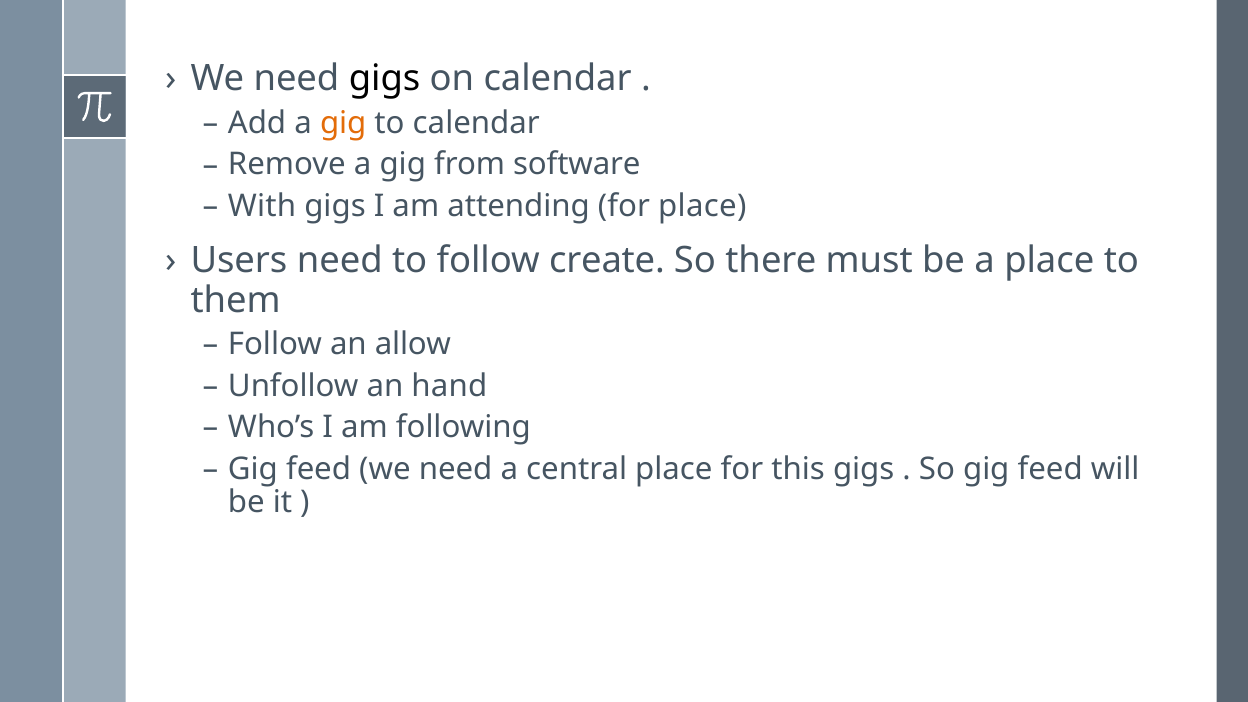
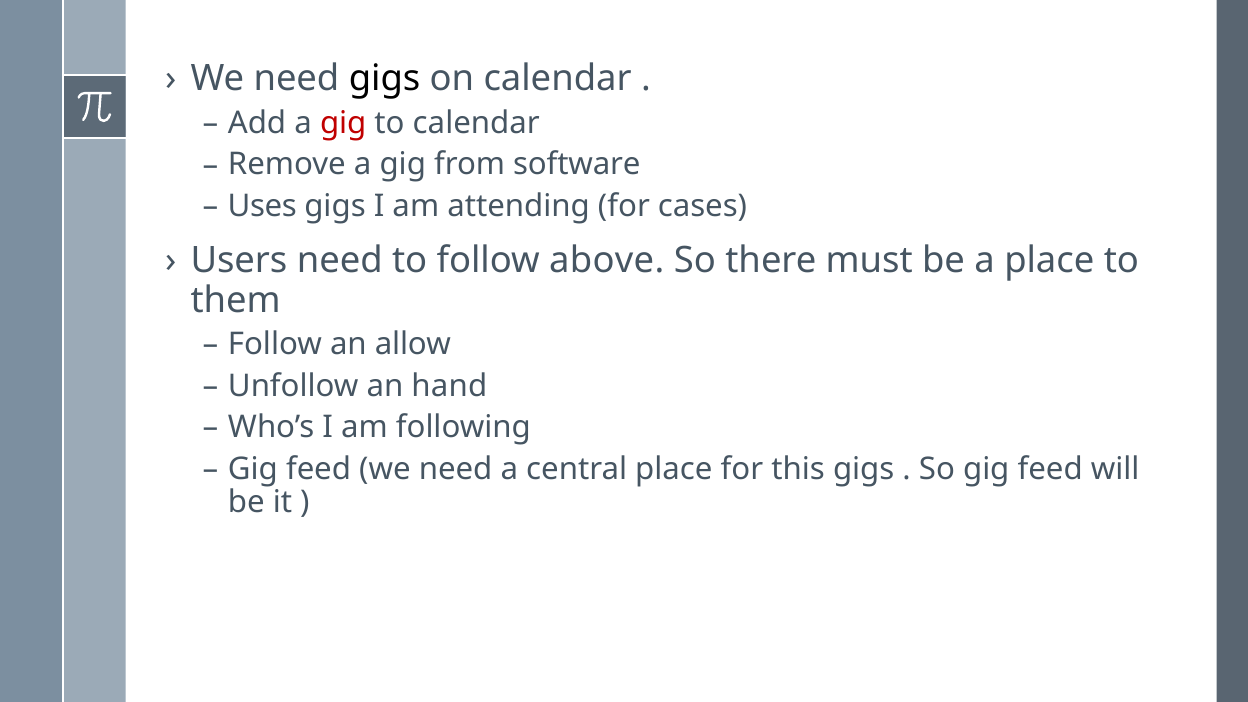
gig at (343, 123) colour: orange -> red
With: With -> Uses
for place: place -> cases
create: create -> above
